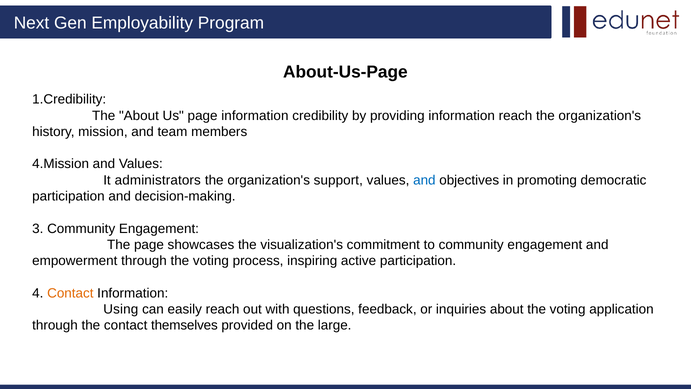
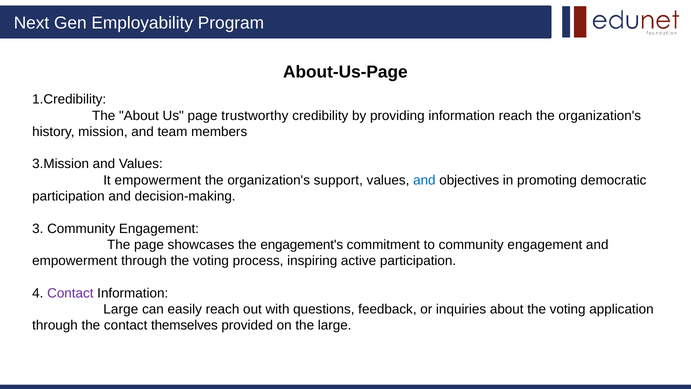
page information: information -> trustworthy
4.Mission: 4.Mission -> 3.Mission
It administrators: administrators -> empowerment
visualization's: visualization's -> engagement's
Contact at (70, 293) colour: orange -> purple
Using at (121, 309): Using -> Large
